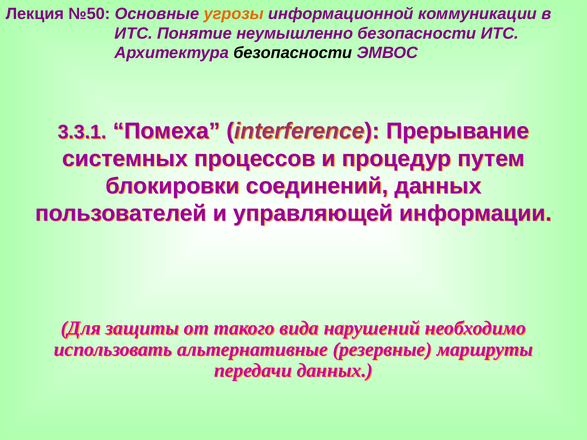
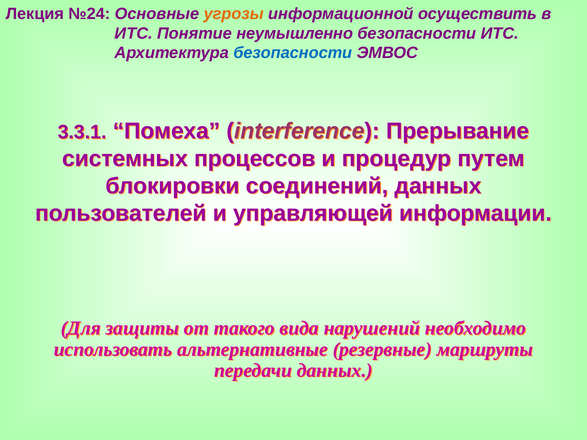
№50: №50 -> №24
коммуникации: коммуникации -> осуществить
безопасности at (293, 53) colour: black -> blue
